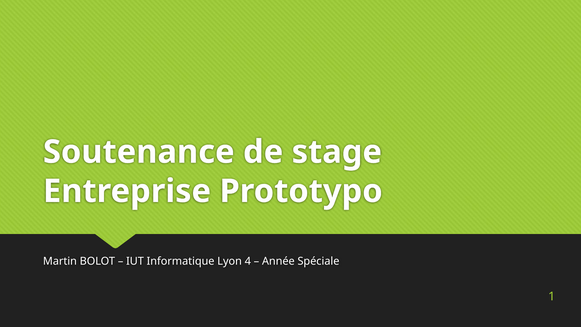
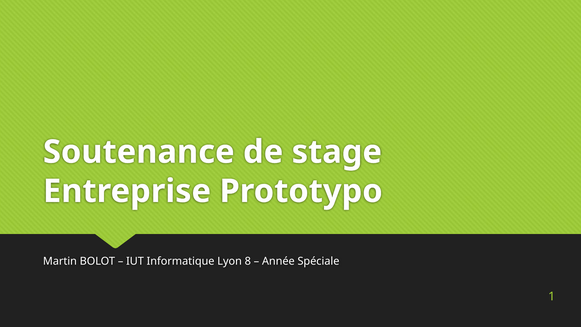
4: 4 -> 8
